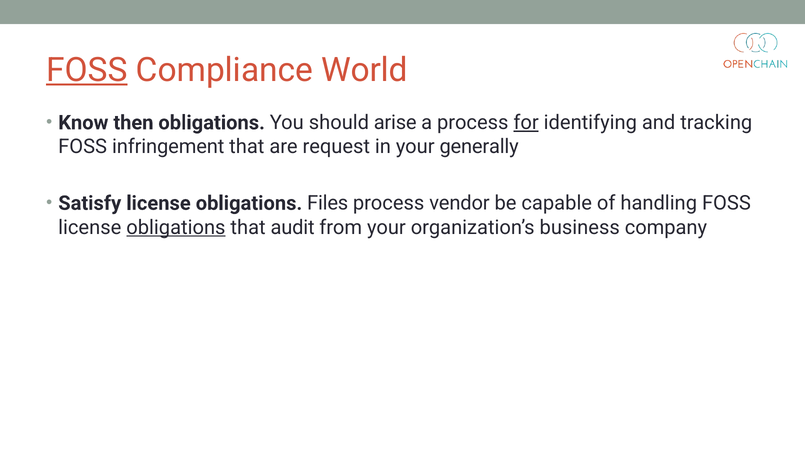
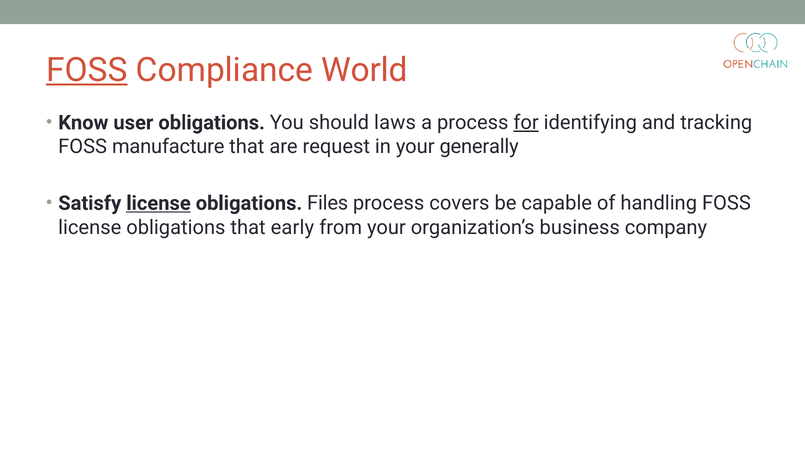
then: then -> user
arise: arise -> laws
infringement: infringement -> manufacture
license at (158, 203) underline: none -> present
vendor: vendor -> covers
obligations at (176, 227) underline: present -> none
audit: audit -> early
